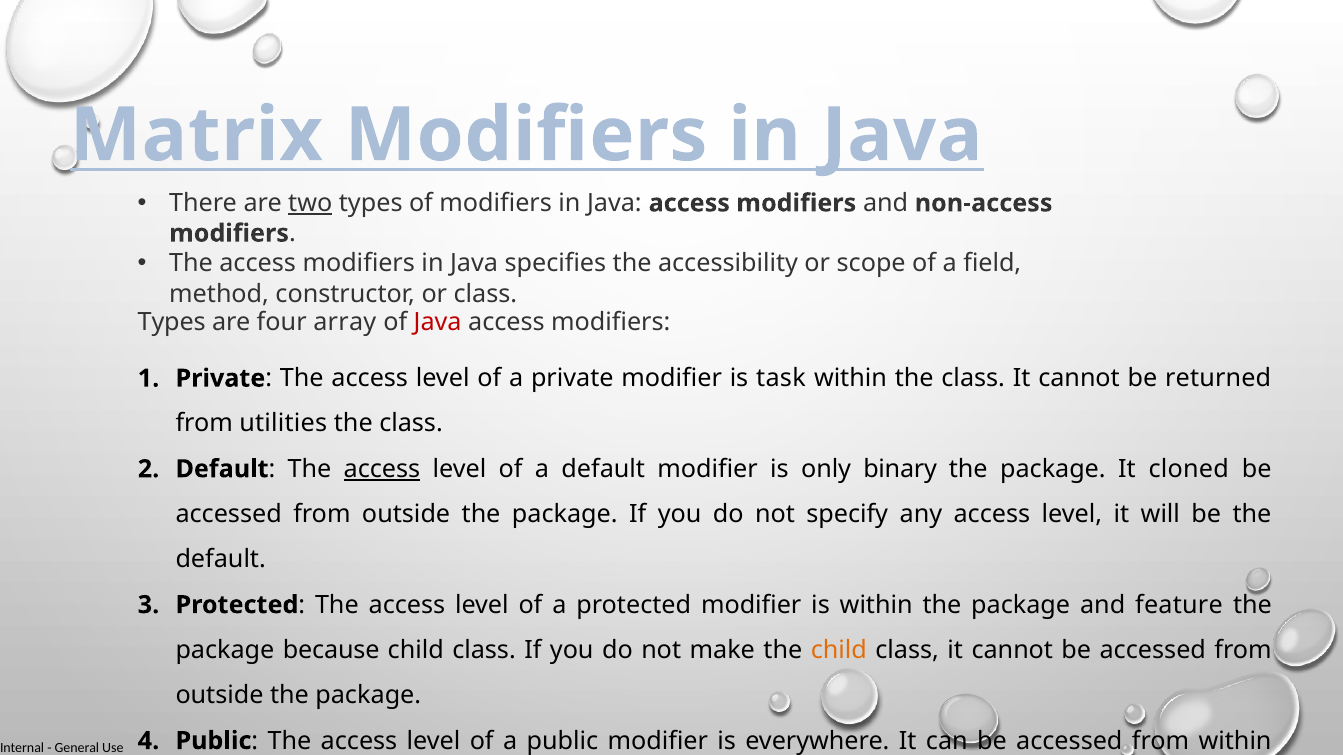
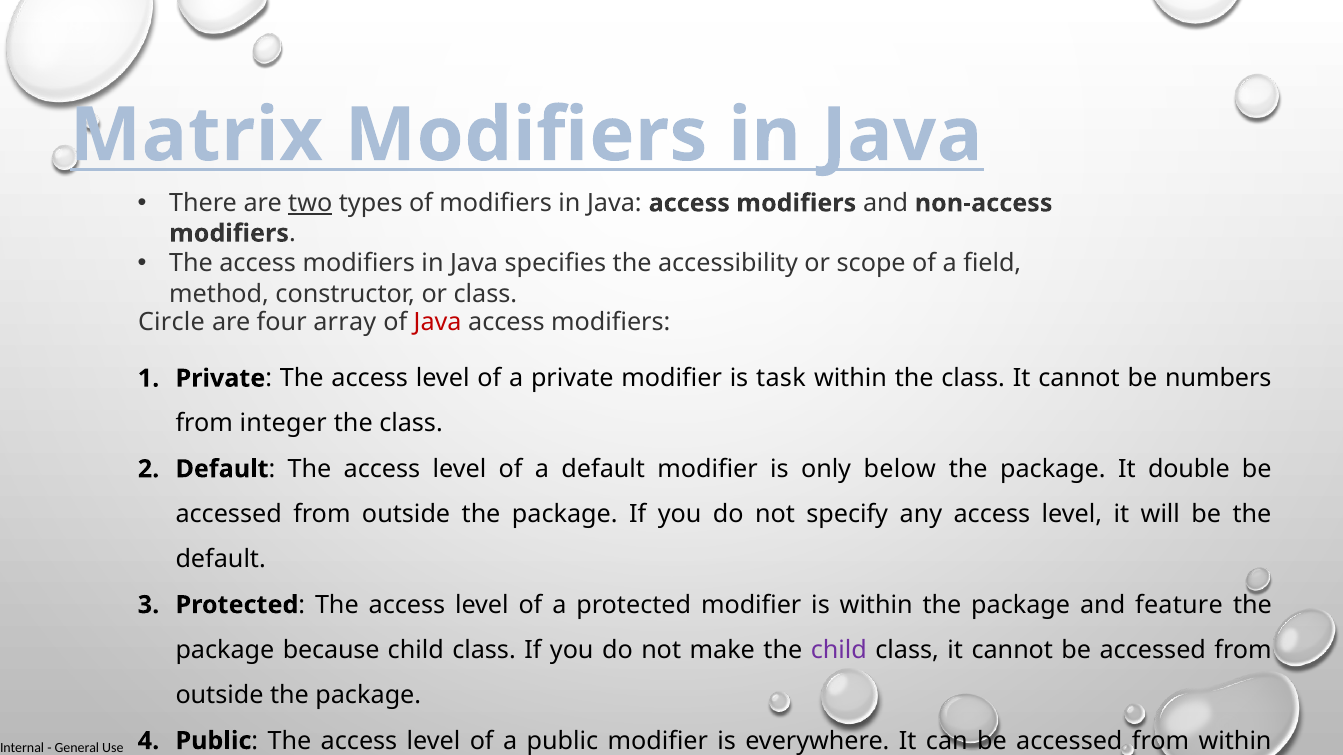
Types at (172, 323): Types -> Circle
returned: returned -> numbers
utilities: utilities -> integer
access at (382, 469) underline: present -> none
binary: binary -> below
cloned: cloned -> double
child at (839, 651) colour: orange -> purple
